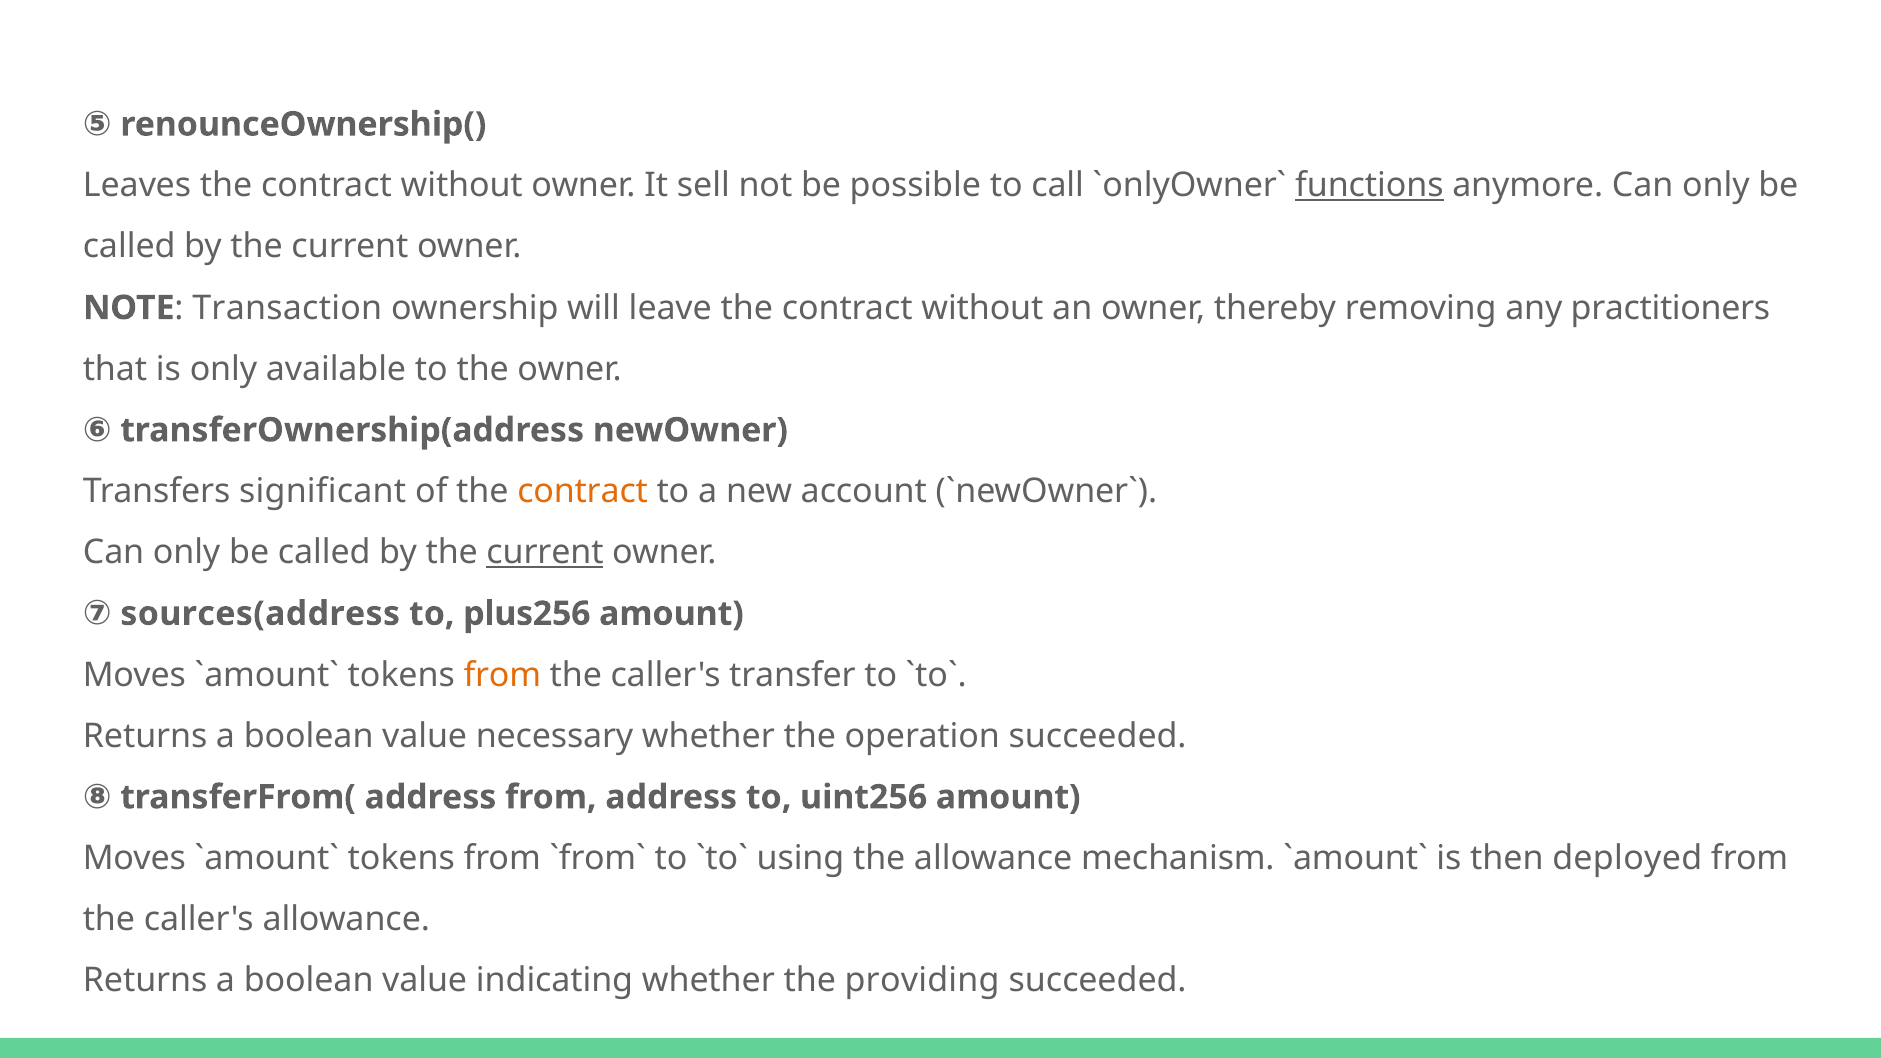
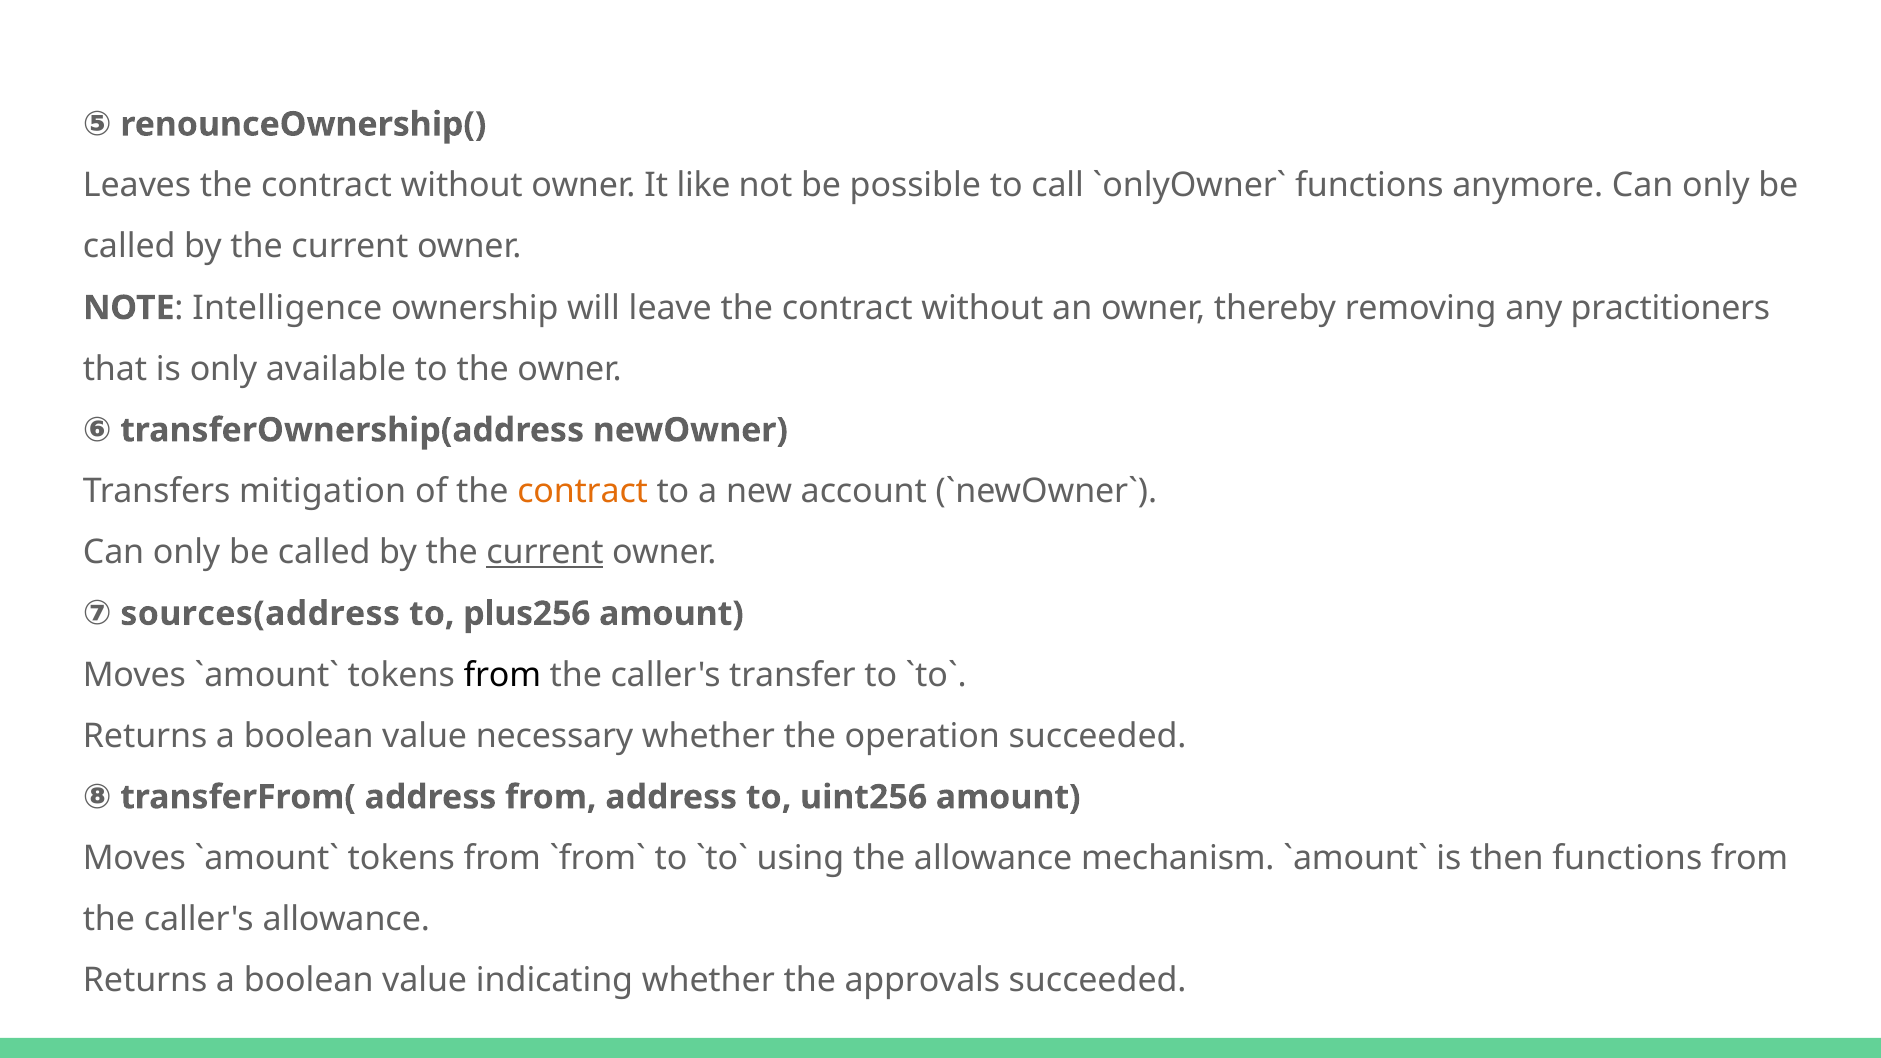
sell: sell -> like
functions at (1369, 186) underline: present -> none
Transaction: Transaction -> Intelligence
significant: significant -> mitigation
from at (502, 675) colour: orange -> black
then deployed: deployed -> functions
providing: providing -> approvals
